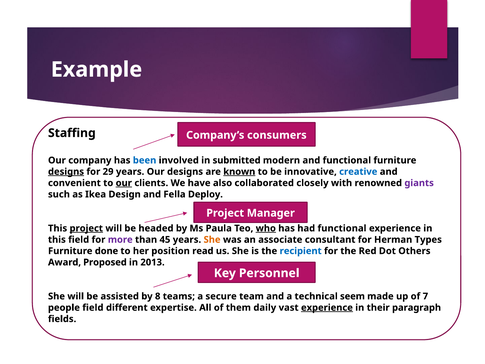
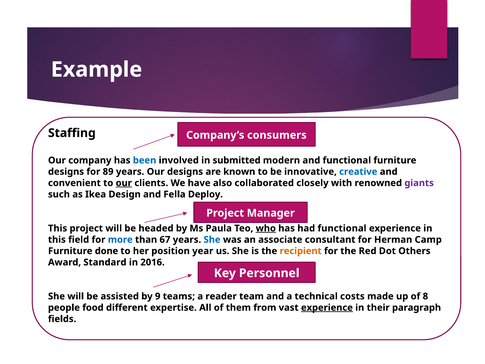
designs at (66, 172) underline: present -> none
29: 29 -> 89
known underline: present -> none
project at (86, 228) underline: present -> none
more colour: purple -> blue
45: 45 -> 67
She at (212, 239) colour: orange -> blue
Types: Types -> Camp
read: read -> year
recipient colour: blue -> orange
Proposed: Proposed -> Standard
2013: 2013 -> 2016
8: 8 -> 9
secure: secure -> reader
seem: seem -> costs
7: 7 -> 8
people field: field -> food
daily: daily -> from
